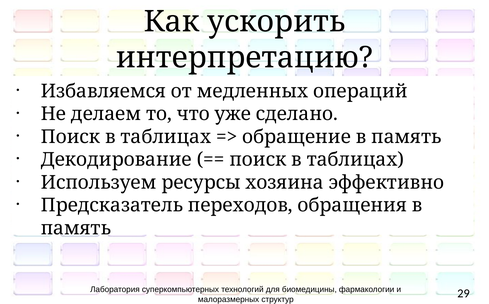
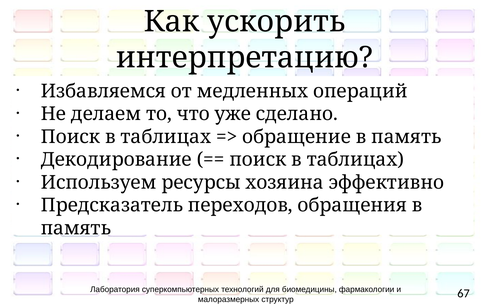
29: 29 -> 67
